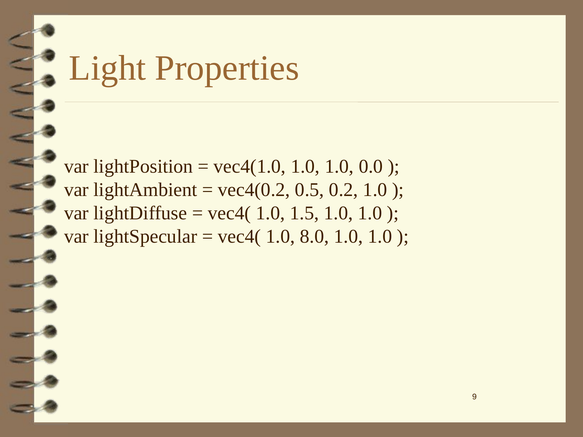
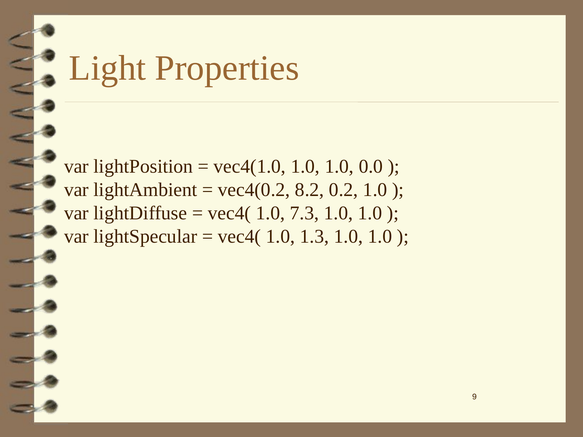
0.5: 0.5 -> 8.2
1.5: 1.5 -> 7.3
8.0: 8.0 -> 1.3
